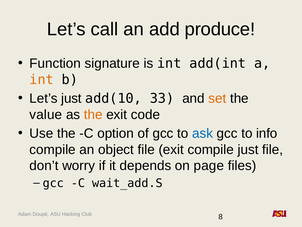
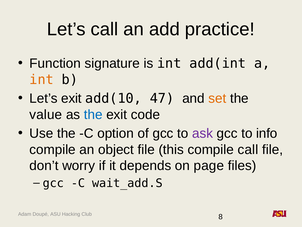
produce: produce -> practice
Let’s just: just -> exit
33: 33 -> 47
the at (93, 114) colour: orange -> blue
ask colour: blue -> purple
file exit: exit -> this
compile just: just -> call
